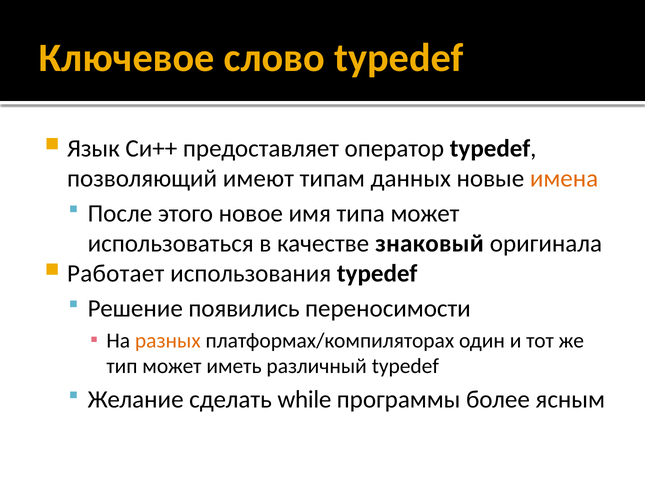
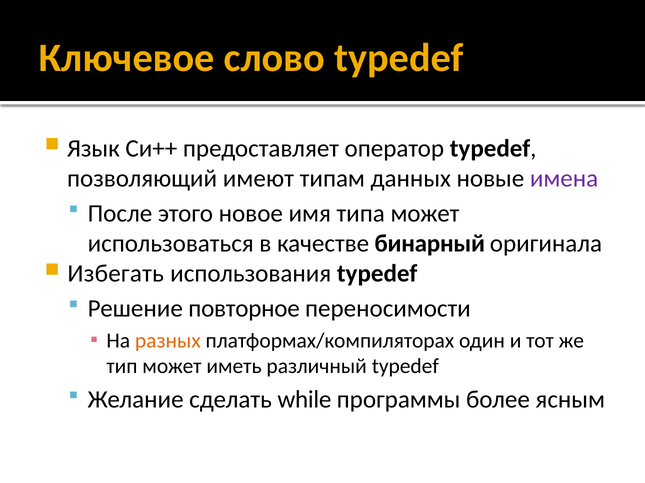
имена colour: orange -> purple
знаковый: знаковый -> бинарный
Работает: Работает -> Избегать
появились: появились -> повторное
